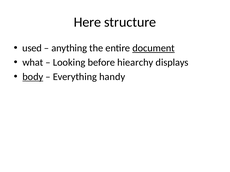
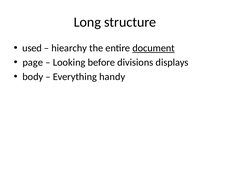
Here: Here -> Long
anything: anything -> hiearchy
what: what -> page
hiearchy: hiearchy -> divisions
body underline: present -> none
